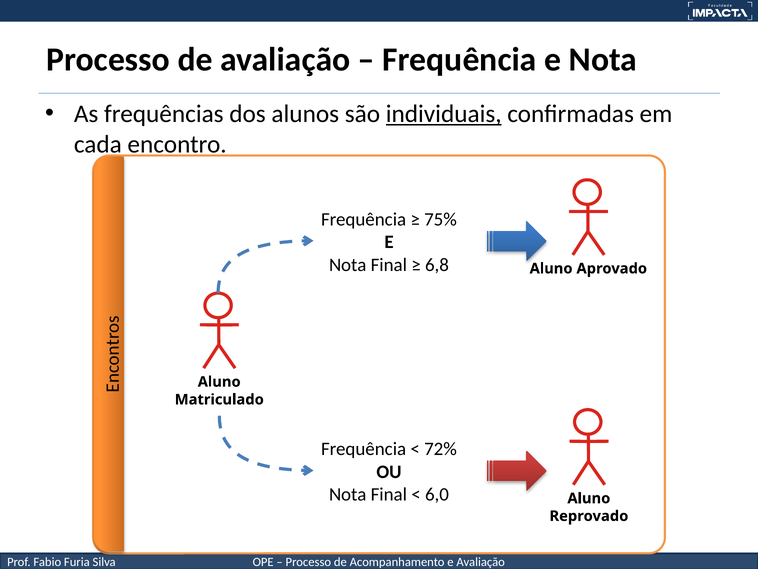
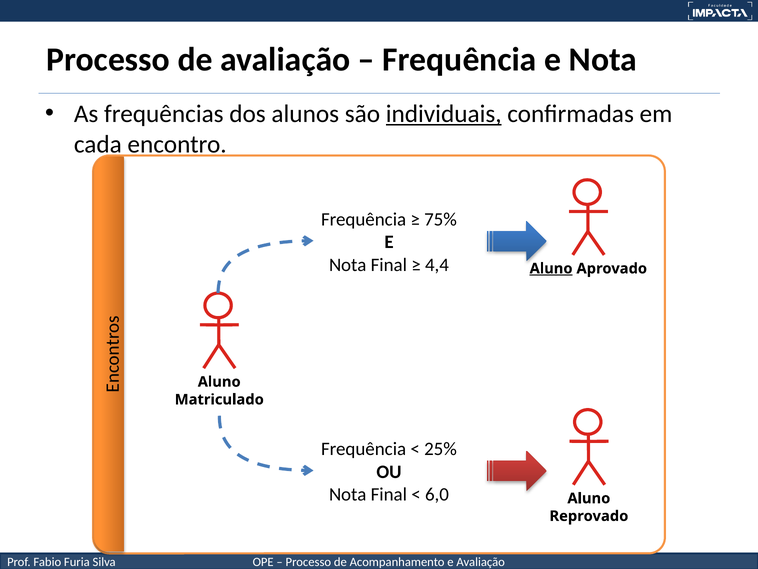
6,8: 6,8 -> 4,4
Aluno at (551, 268) underline: none -> present
72%: 72% -> 25%
